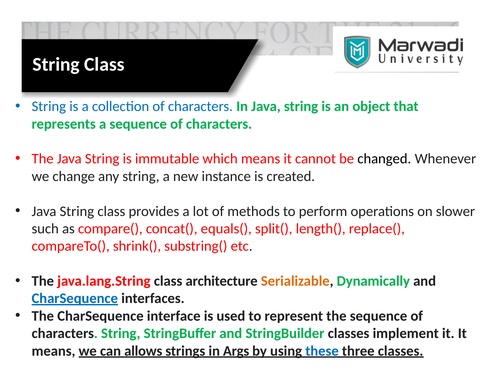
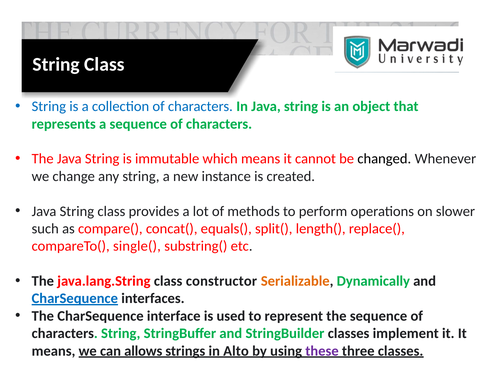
shrink(: shrink( -> single(
architecture: architecture -> constructor
Args: Args -> Alto
these colour: blue -> purple
